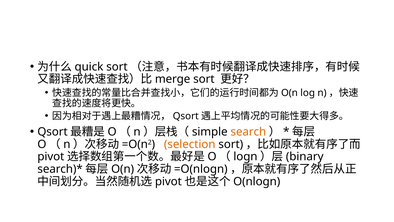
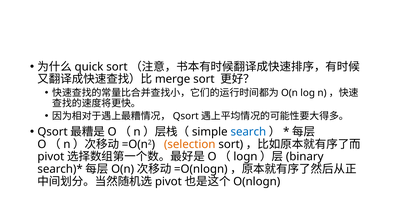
search colour: orange -> blue
